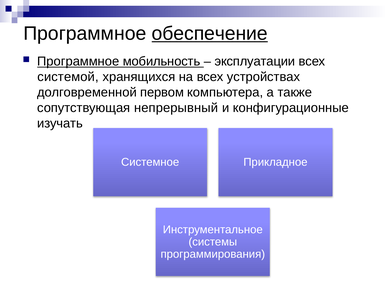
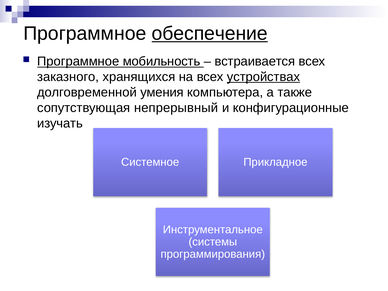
эксплуатации: эксплуатации -> встраивается
системой: системой -> заказного
устройствах underline: none -> present
первом: первом -> умения
